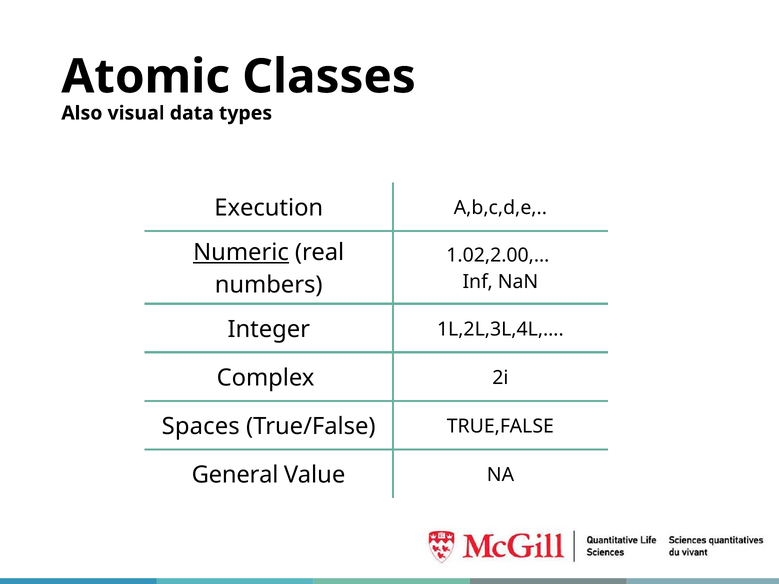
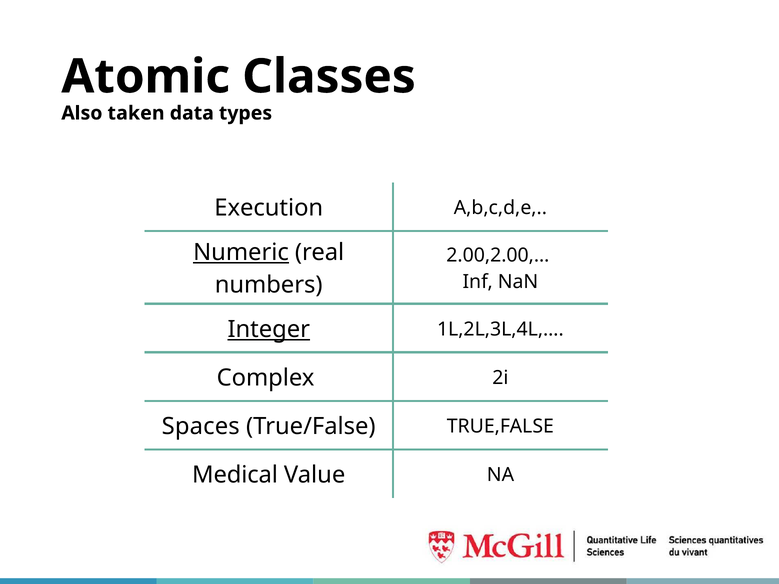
visual: visual -> taken
1.02,2.00,…: 1.02,2.00,… -> 2.00,2.00,…
Integer underline: none -> present
General: General -> Medical
